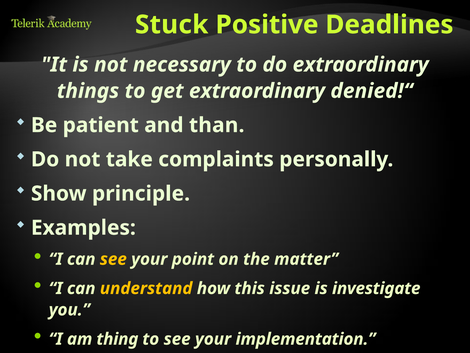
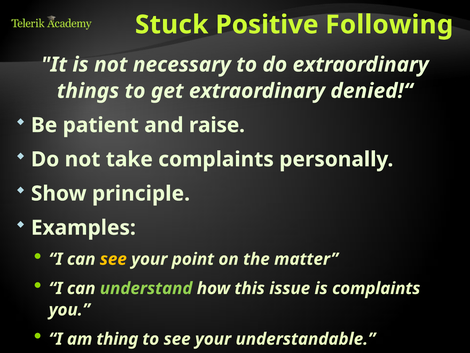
Deadlines: Deadlines -> Following
than: than -> raise
understand colour: yellow -> light green
is investigate: investigate -> complaints
implementation: implementation -> understandable
